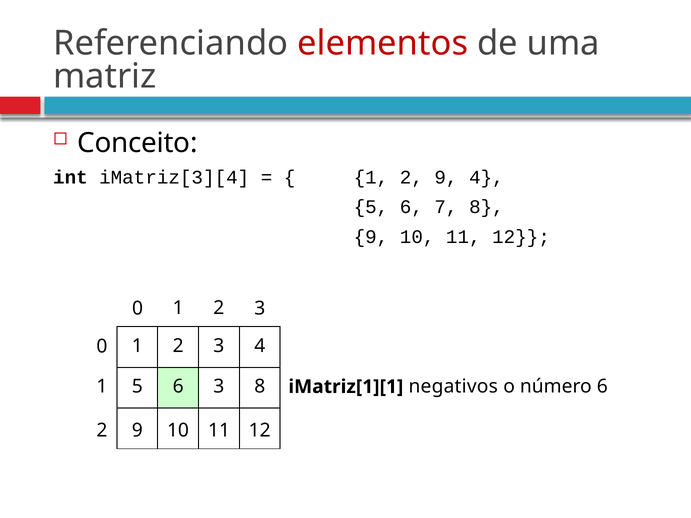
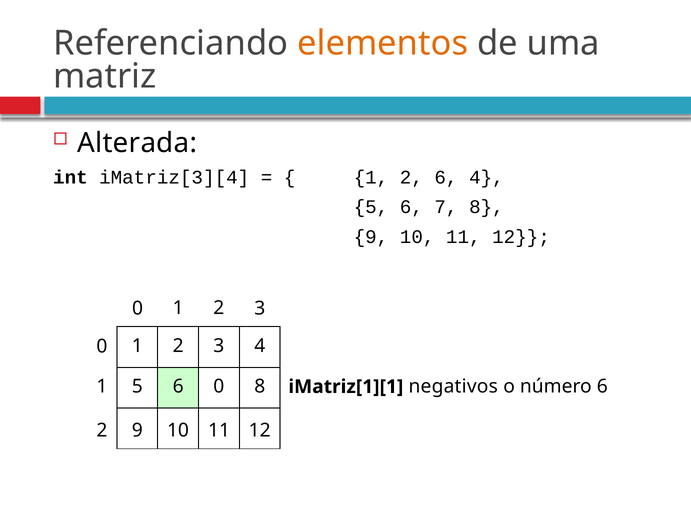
elementos colour: red -> orange
Conceito: Conceito -> Alterada
2 9: 9 -> 6
6 3: 3 -> 0
